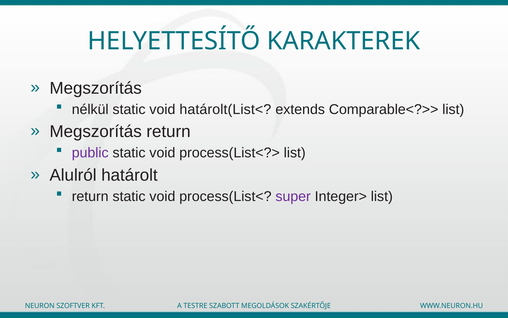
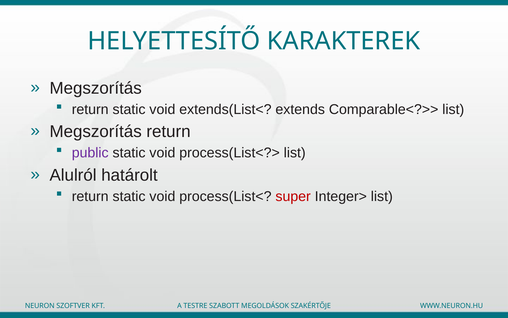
nélkül at (90, 109): nélkül -> return
határolt(List<: határolt(List< -> extends(List<
super colour: purple -> red
